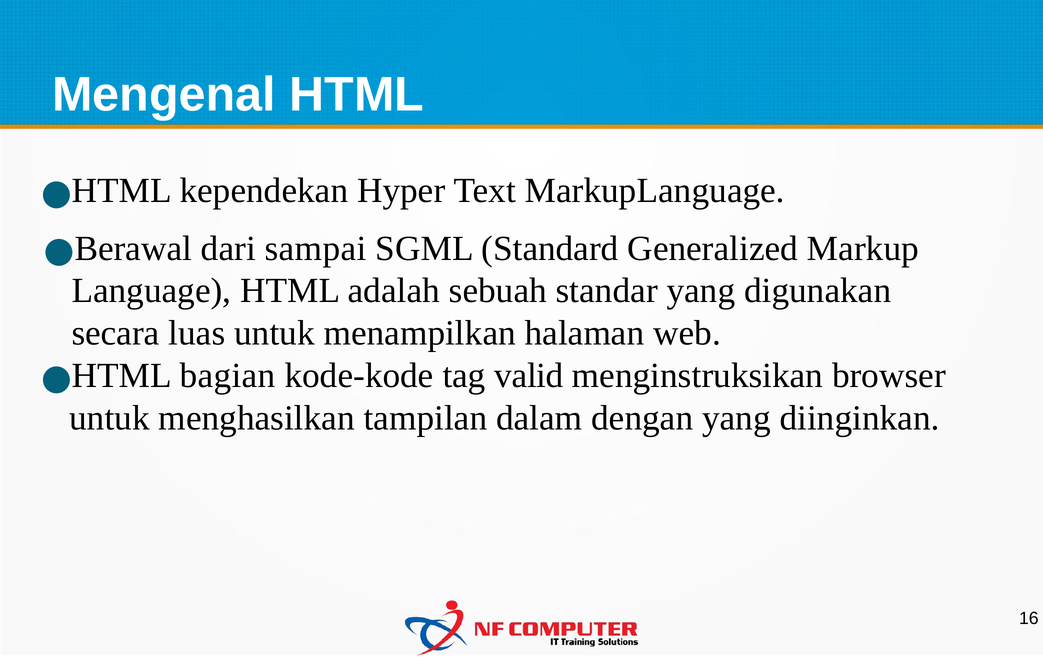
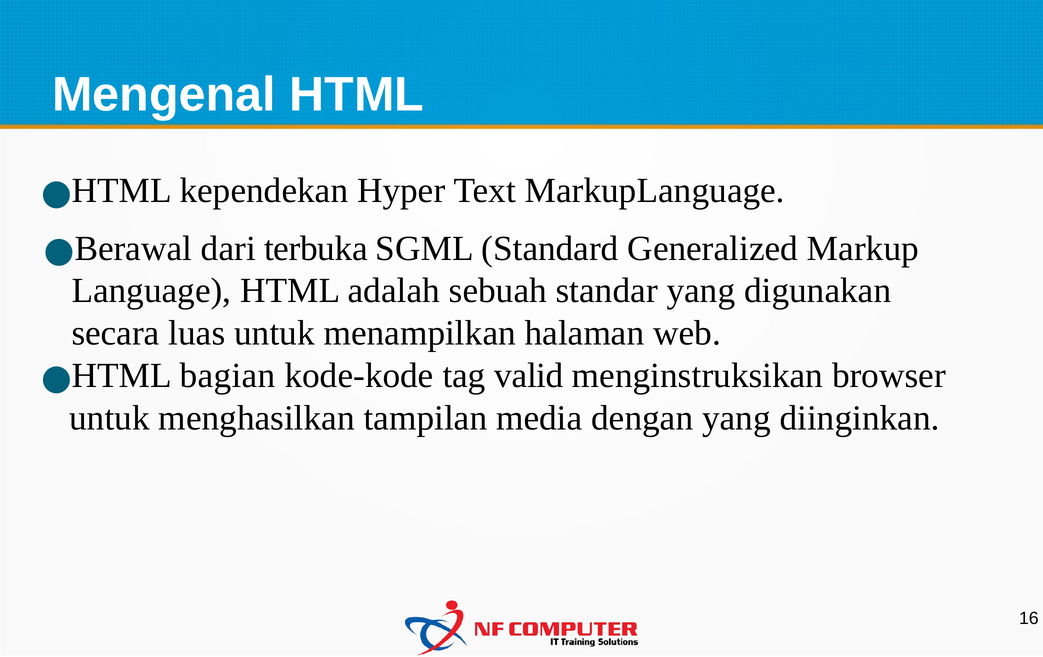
sampai: sampai -> terbuka
dalam: dalam -> media
